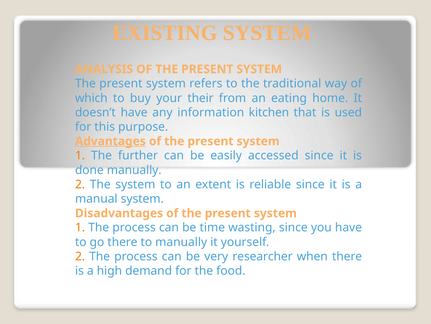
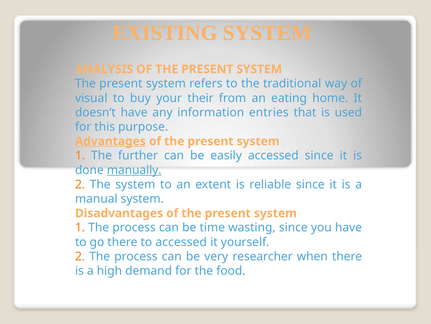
which: which -> visual
kitchen: kitchen -> entries
manually at (134, 170) underline: none -> present
to manually: manually -> accessed
